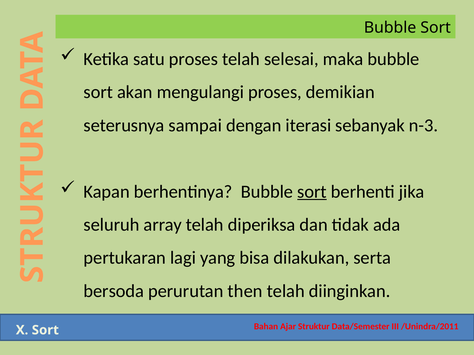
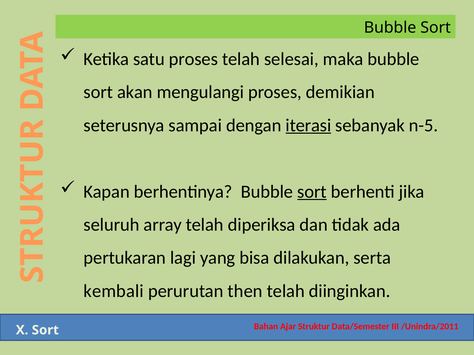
iterasi underline: none -> present
n-3: n-3 -> n-5
bersoda: bersoda -> kembali
